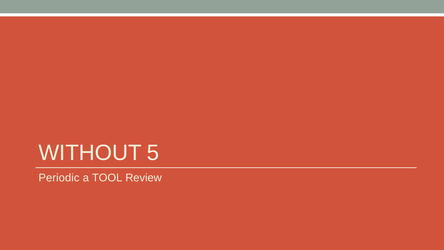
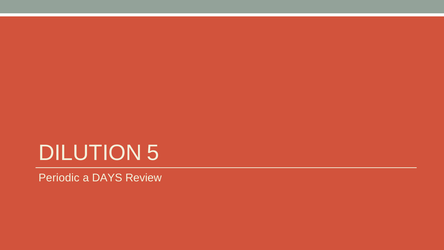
WITHOUT: WITHOUT -> DILUTION
TOOL: TOOL -> DAYS
